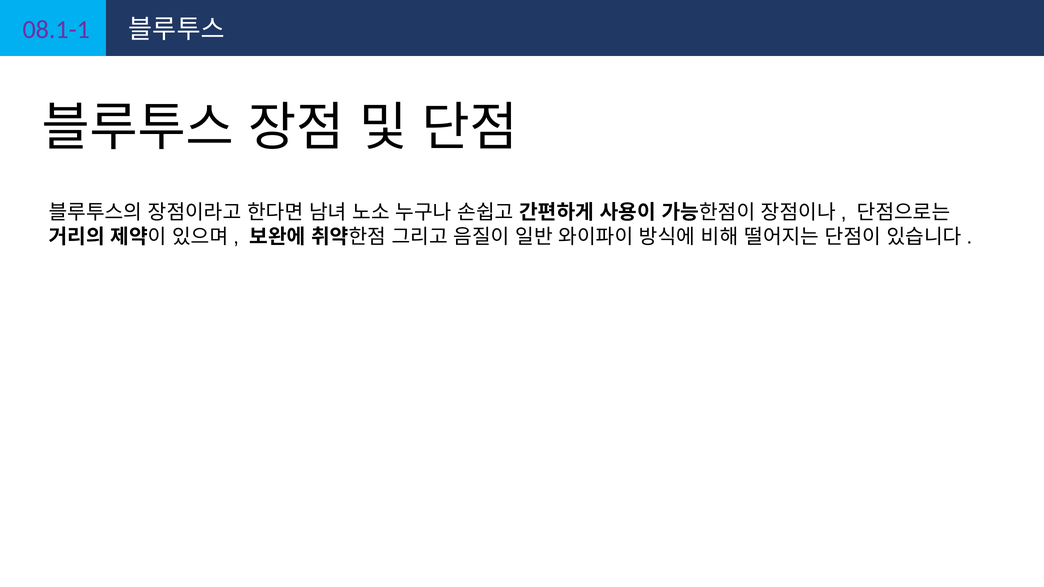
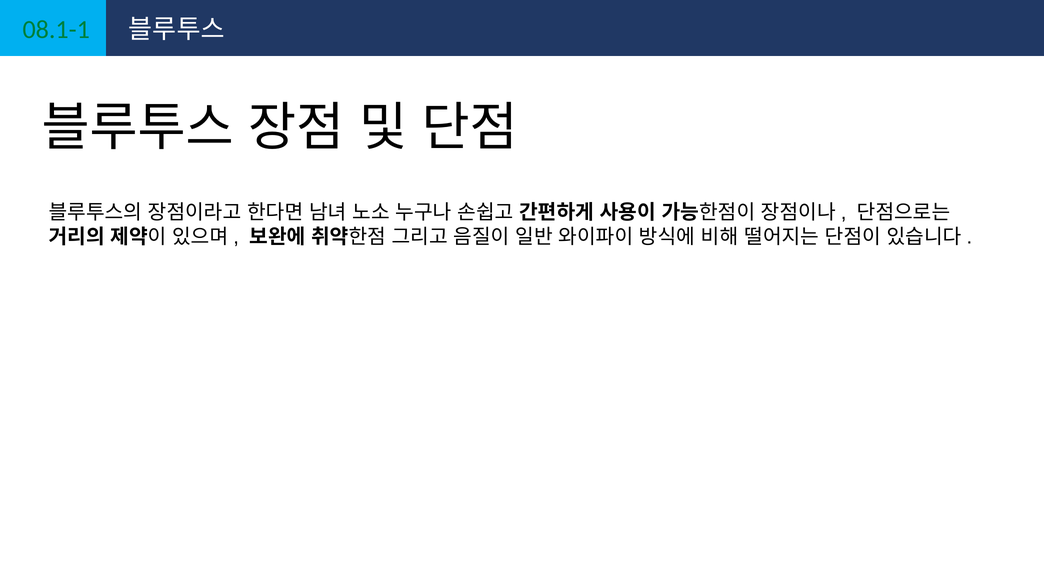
08.1-1 colour: purple -> green
